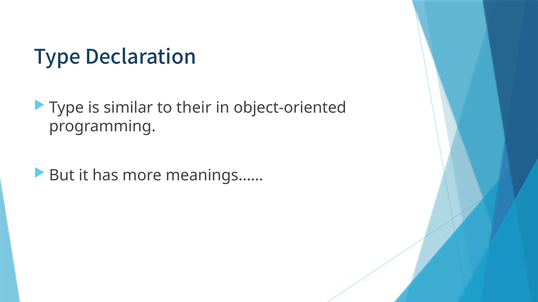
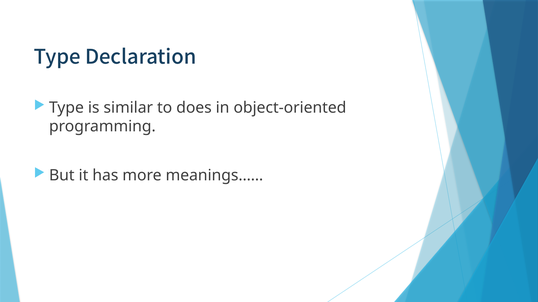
their: their -> does
